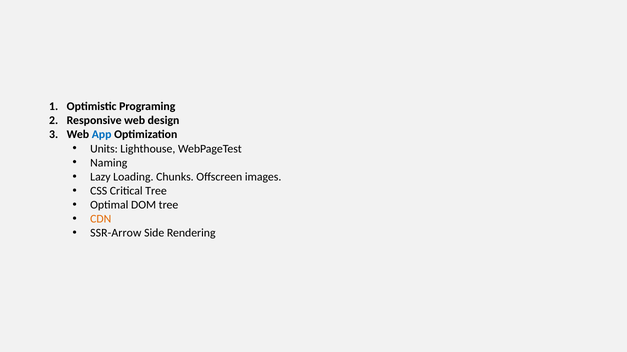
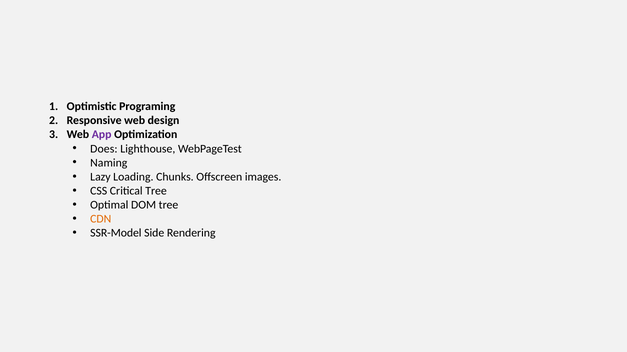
App colour: blue -> purple
Units: Units -> Does
SSR-Arrow: SSR-Arrow -> SSR-Model
